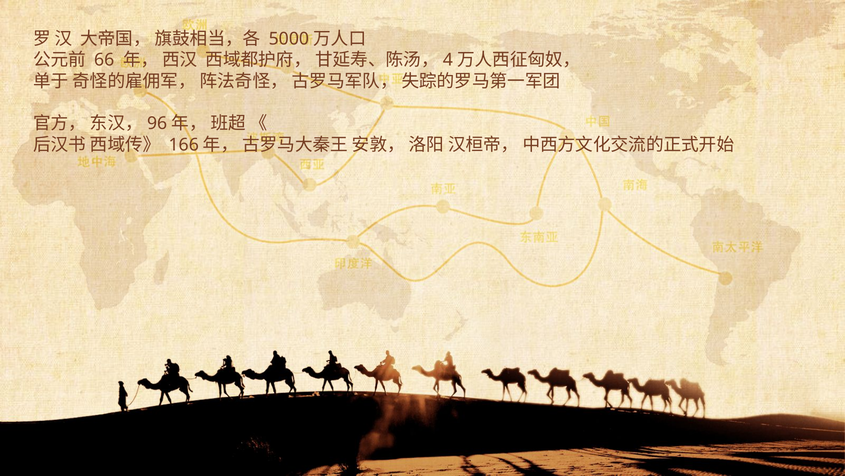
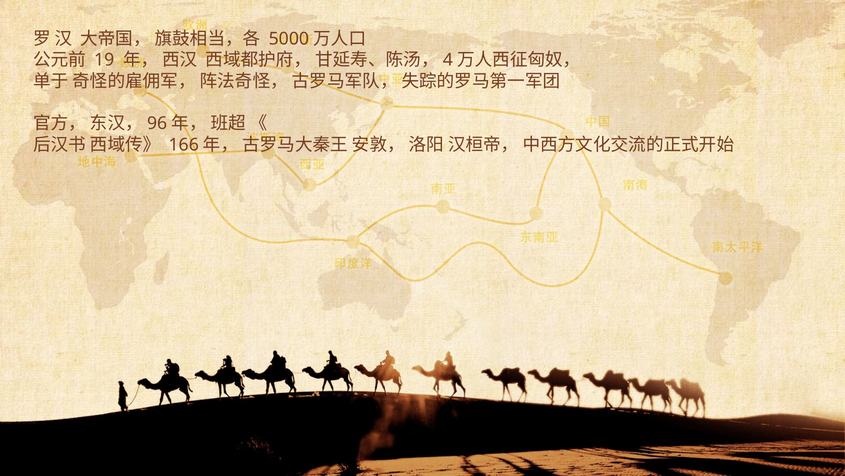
66: 66 -> 19
